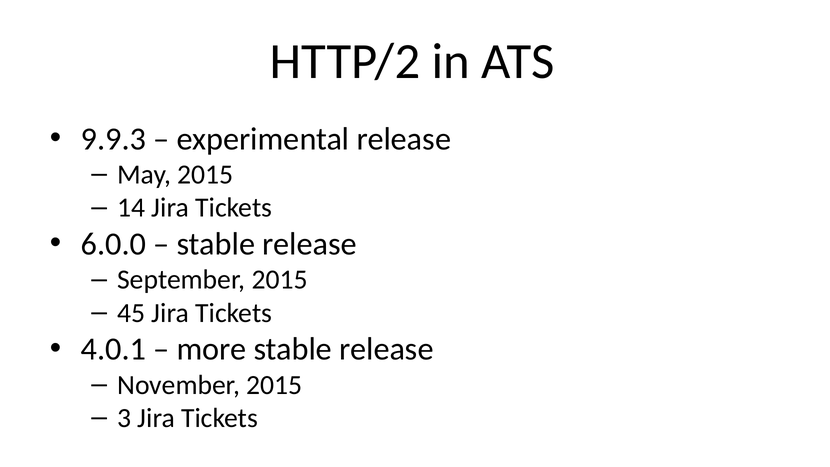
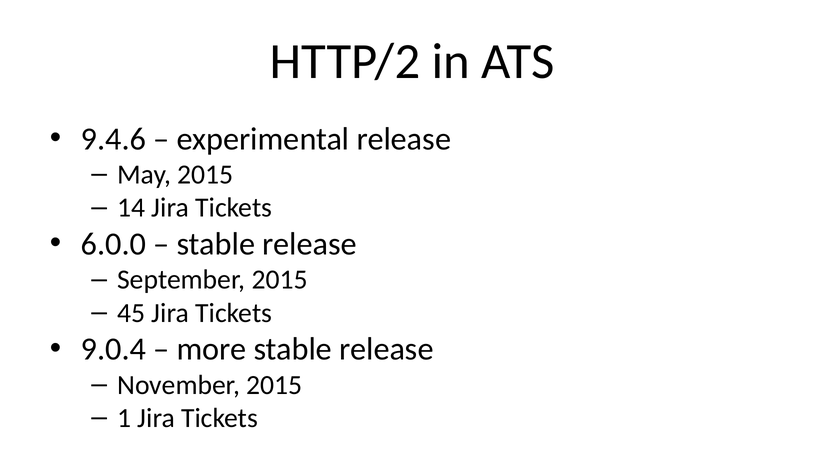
9.9.3: 9.9.3 -> 9.4.6
4.0.1: 4.0.1 -> 9.0.4
3: 3 -> 1
